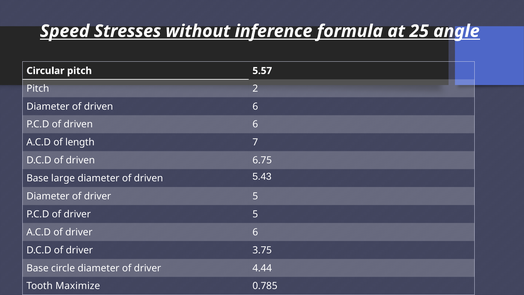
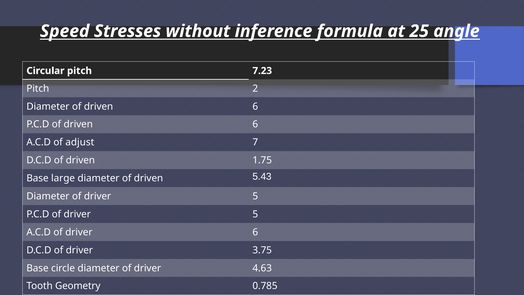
5.57: 5.57 -> 7.23
length: length -> adjust
6.75: 6.75 -> 1.75
4.44: 4.44 -> 4.63
Maximize: Maximize -> Geometry
